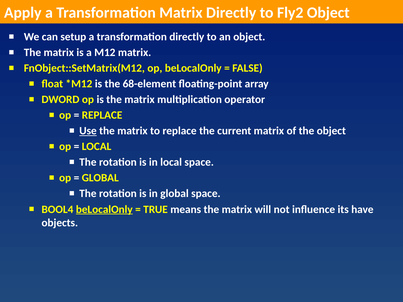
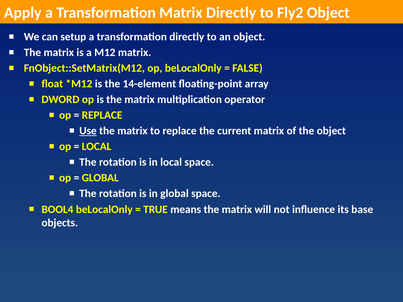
68-element: 68-element -> 14-element
beLocalOnly at (104, 209) underline: present -> none
have: have -> base
